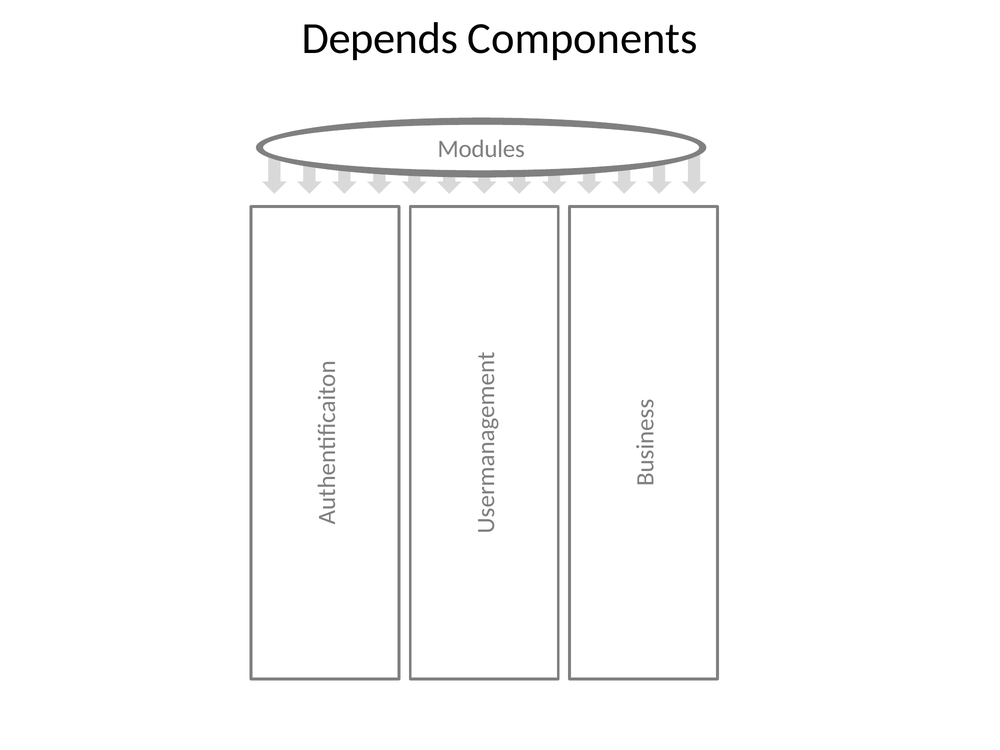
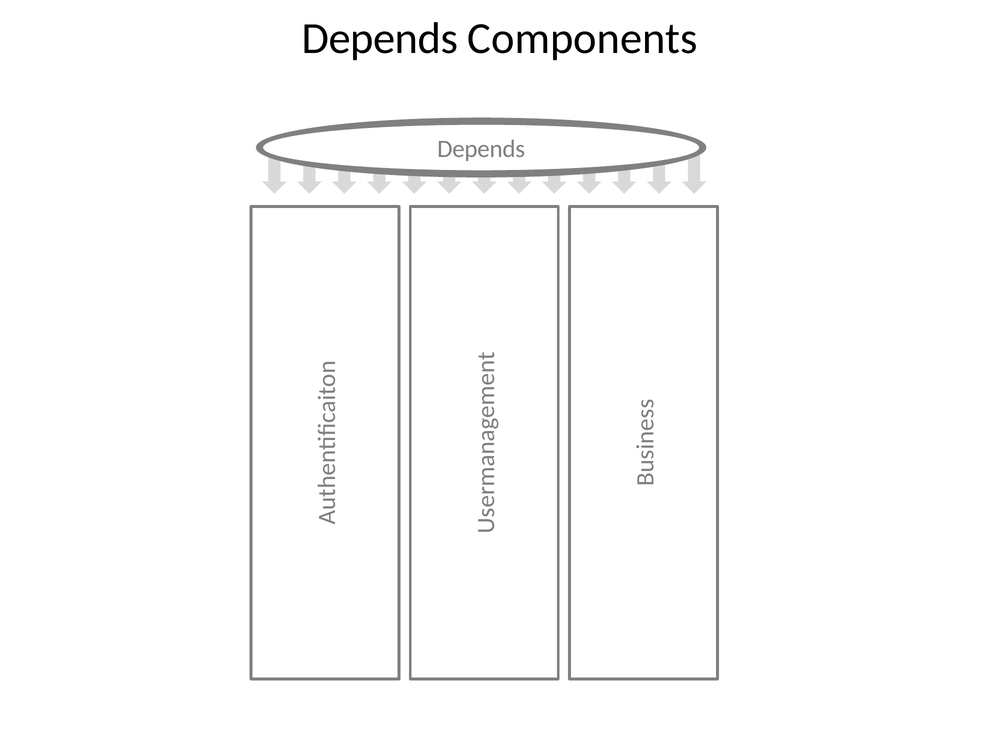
Modules at (481, 149): Modules -> Depends
